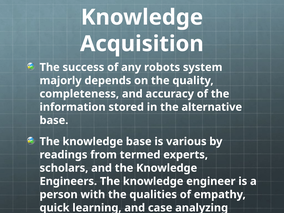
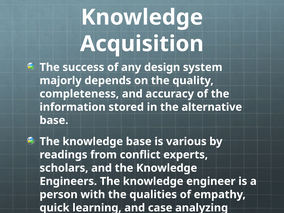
robots: robots -> design
termed: termed -> conflict
